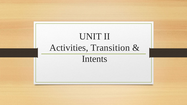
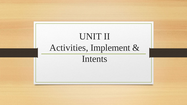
Transition: Transition -> Implement
